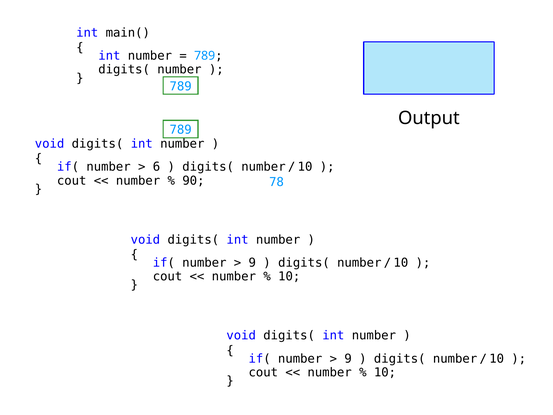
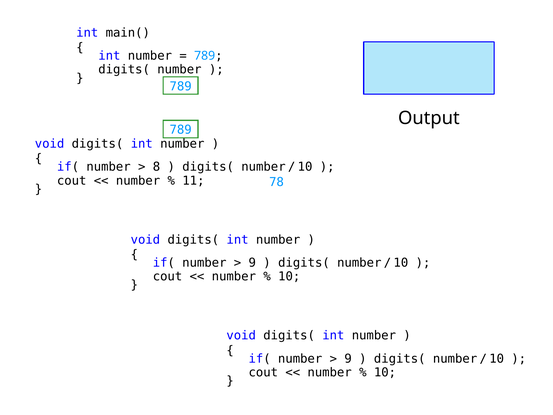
6: 6 -> 8
90: 90 -> 11
